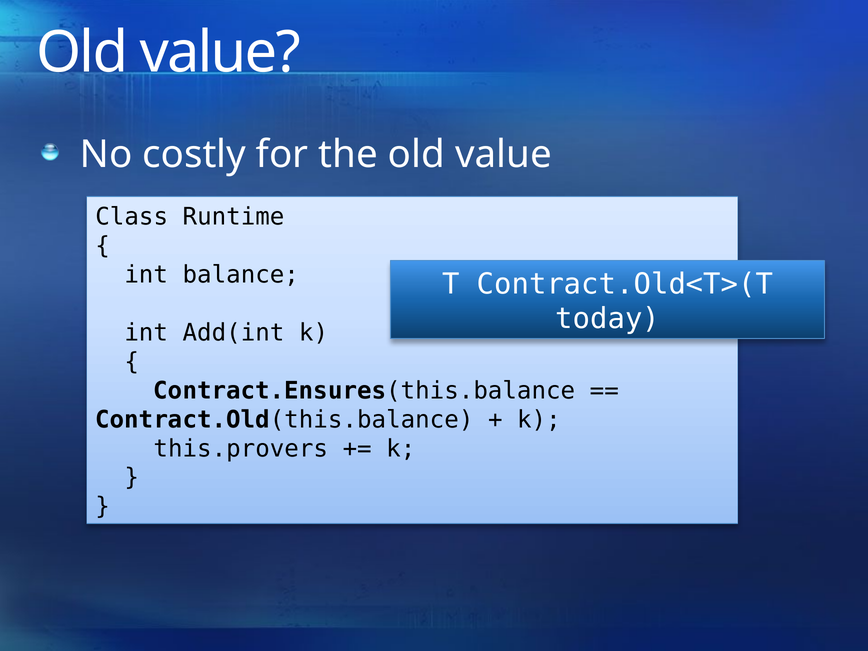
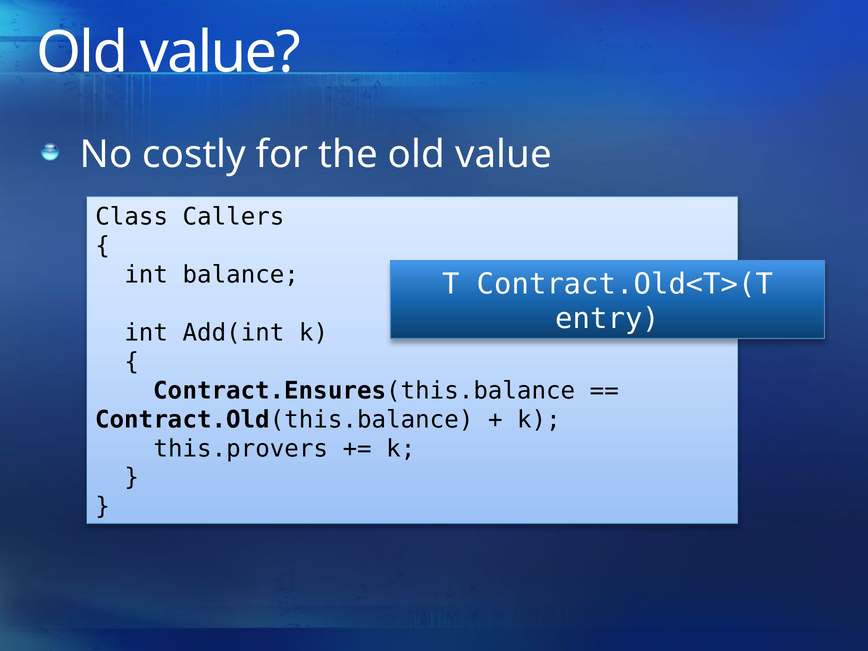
Runtime: Runtime -> Callers
today: today -> entry
